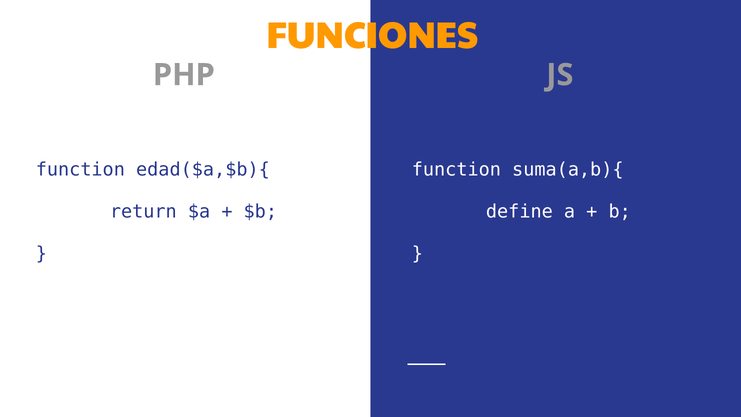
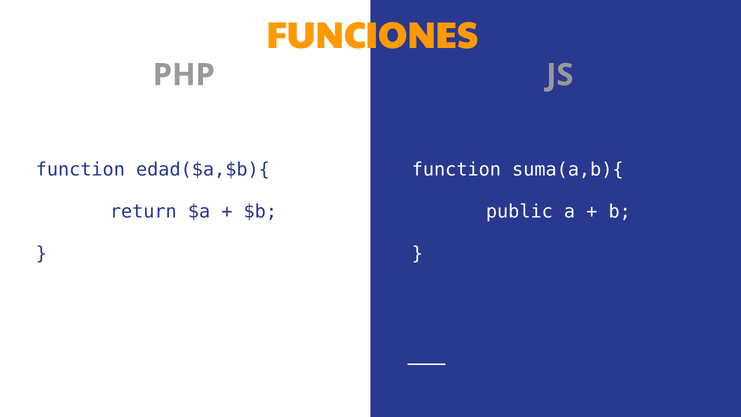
define: define -> public
